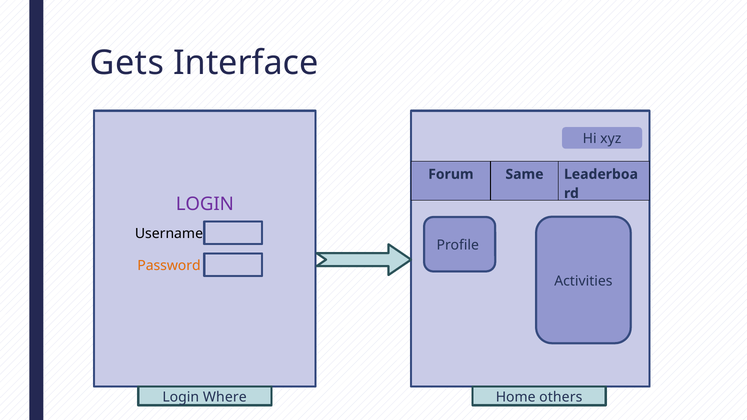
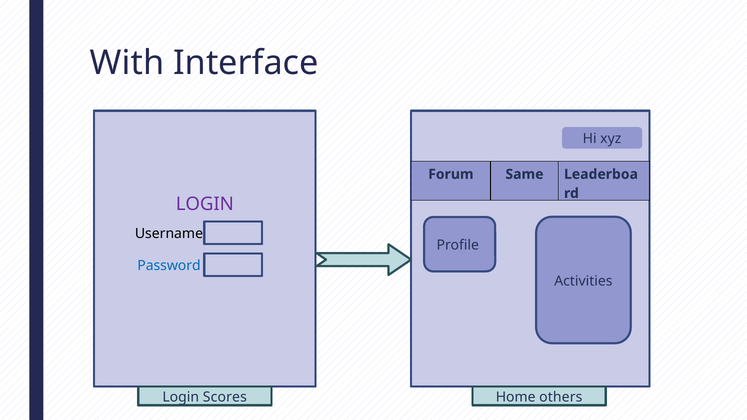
Gets: Gets -> With
Password colour: orange -> blue
Where: Where -> Scores
